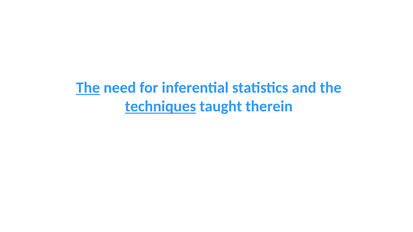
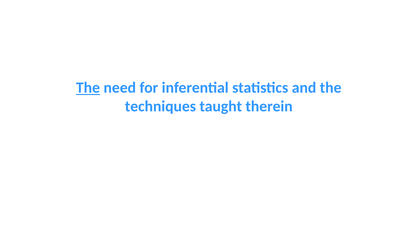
techniques underline: present -> none
